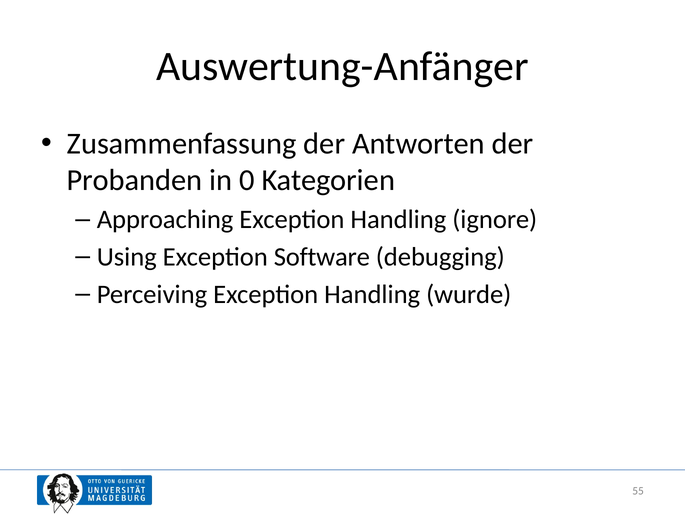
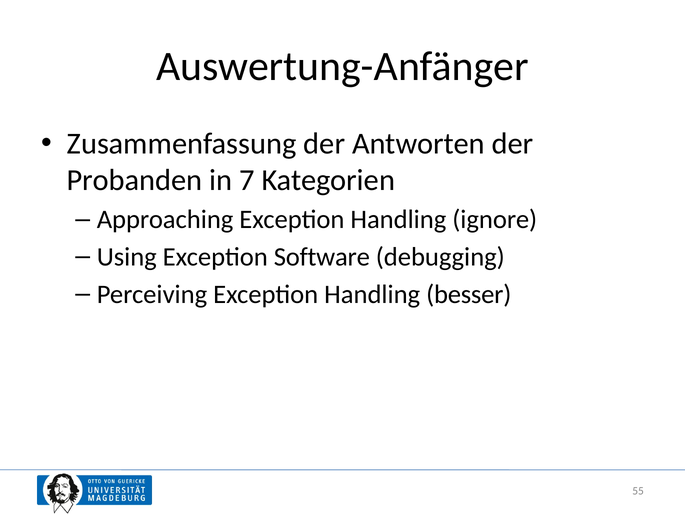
0: 0 -> 7
wurde: wurde -> besser
